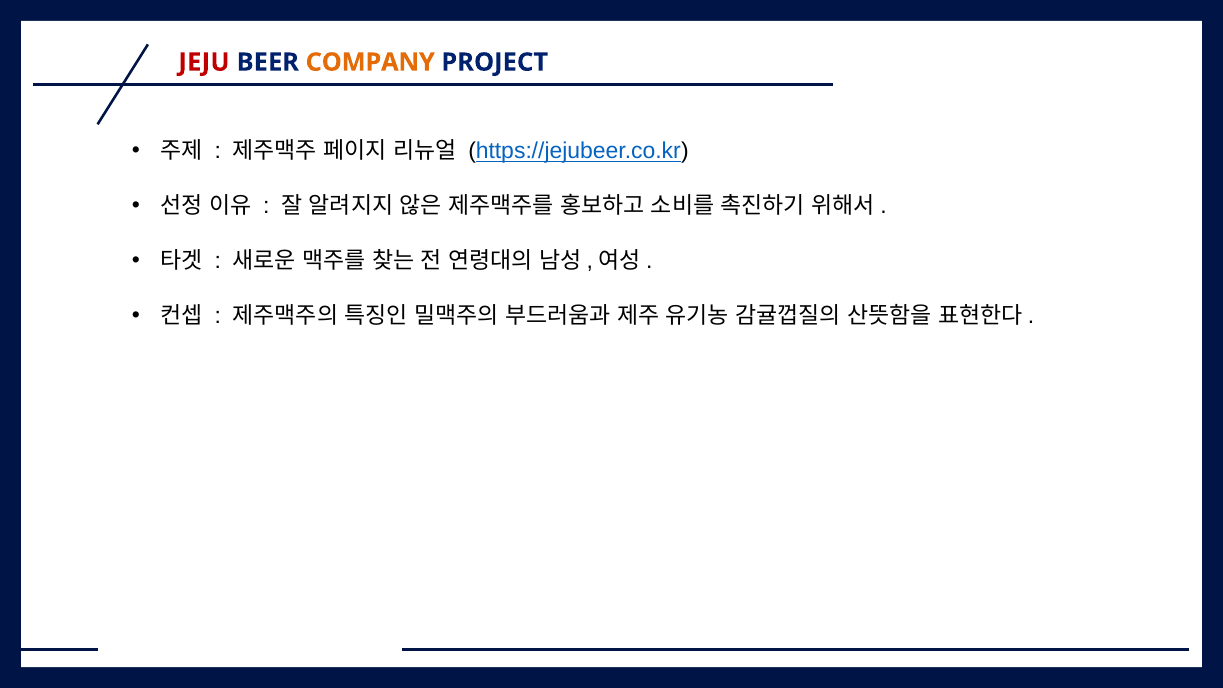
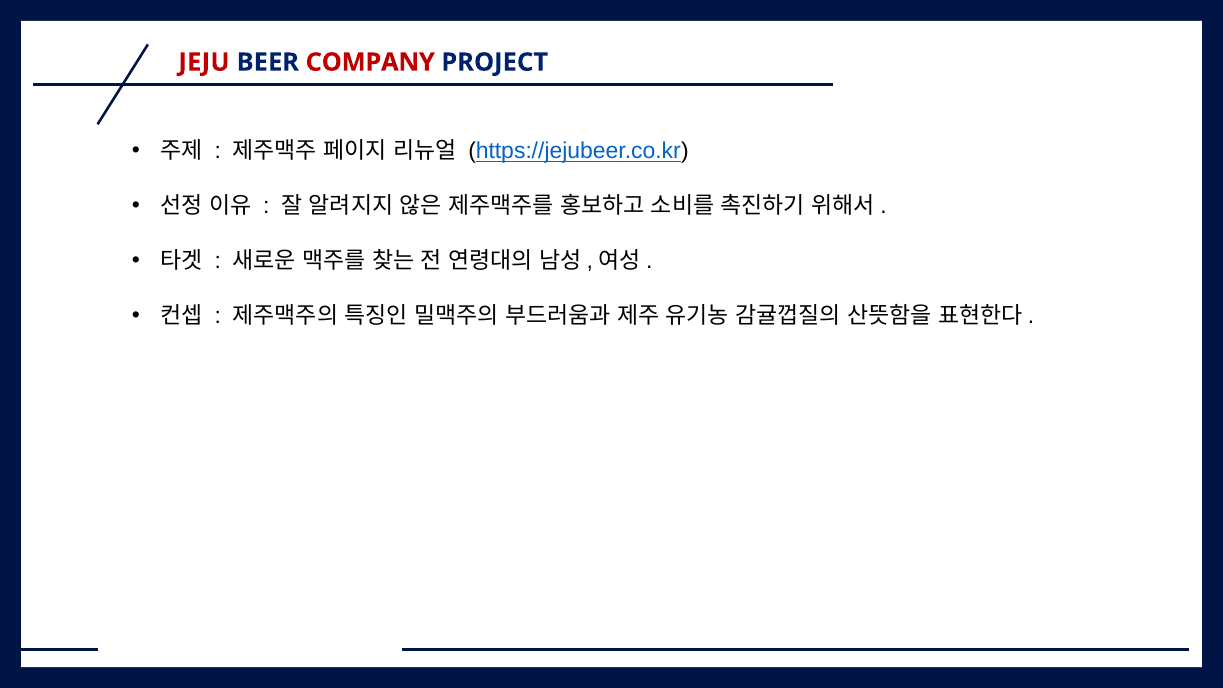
COMPANY colour: orange -> red
